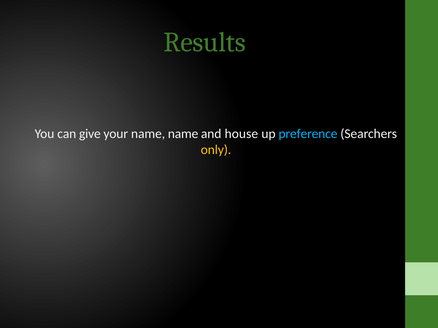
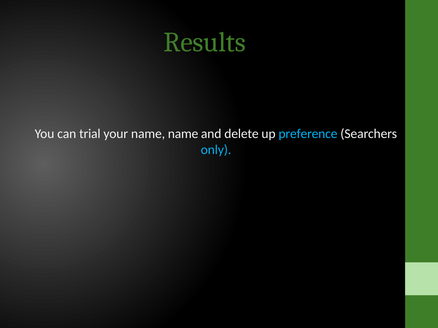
give: give -> trial
house: house -> delete
only colour: yellow -> light blue
